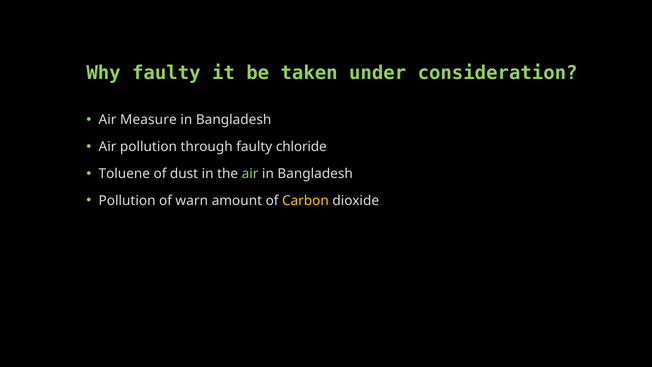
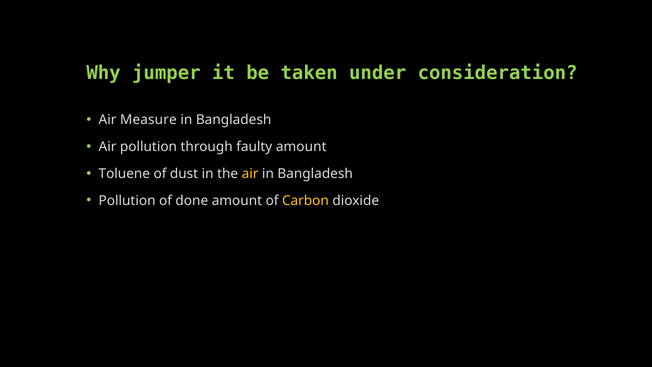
Why faulty: faulty -> jumper
faulty chloride: chloride -> amount
air at (250, 174) colour: light green -> yellow
warn: warn -> done
